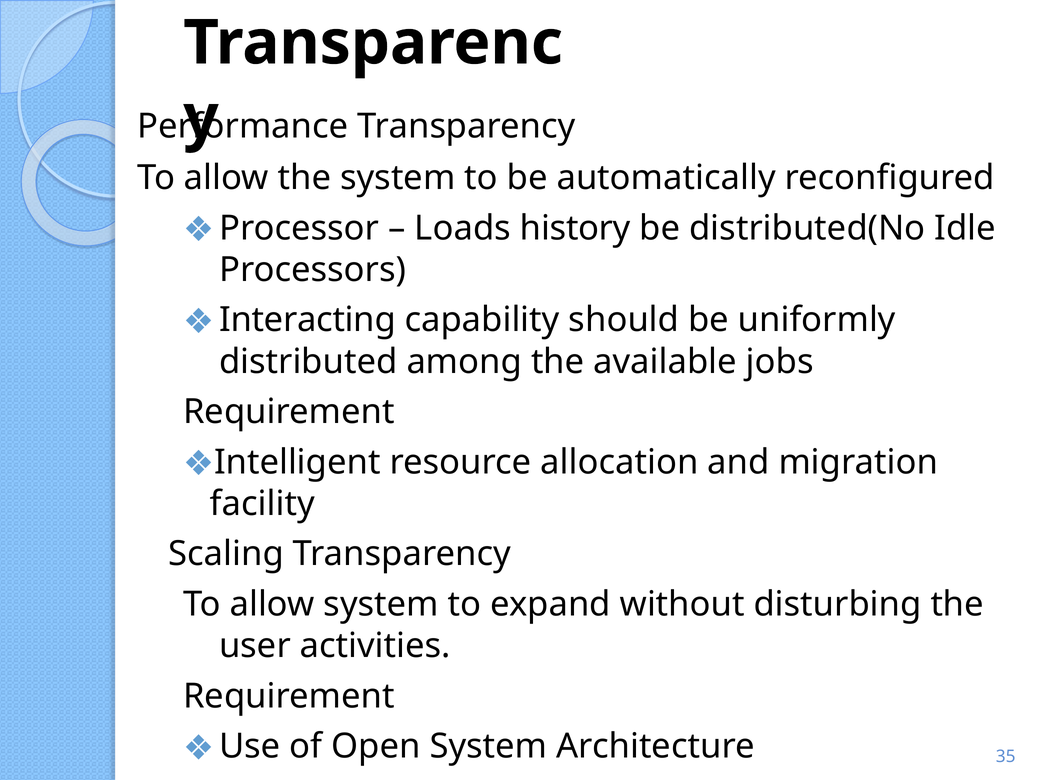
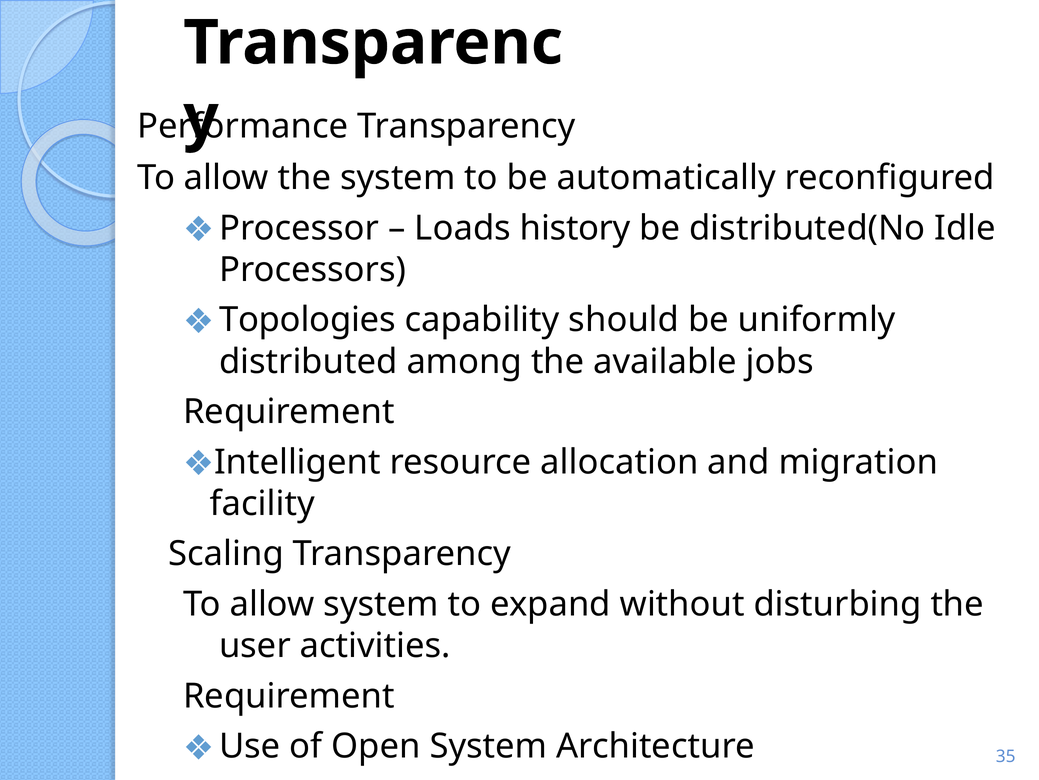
Interacting: Interacting -> Topologies
